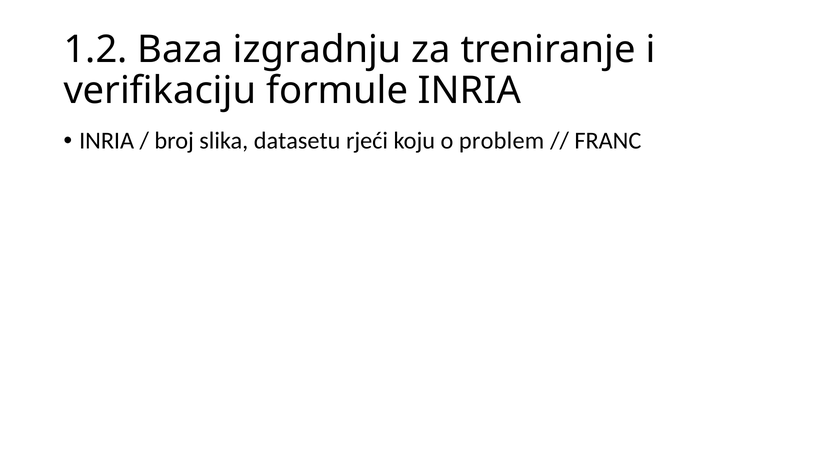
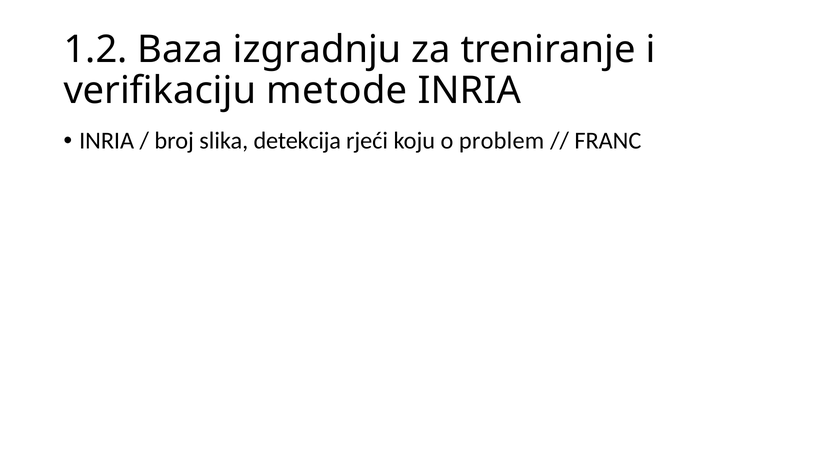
formule: formule -> metode
datasetu: datasetu -> detekcija
